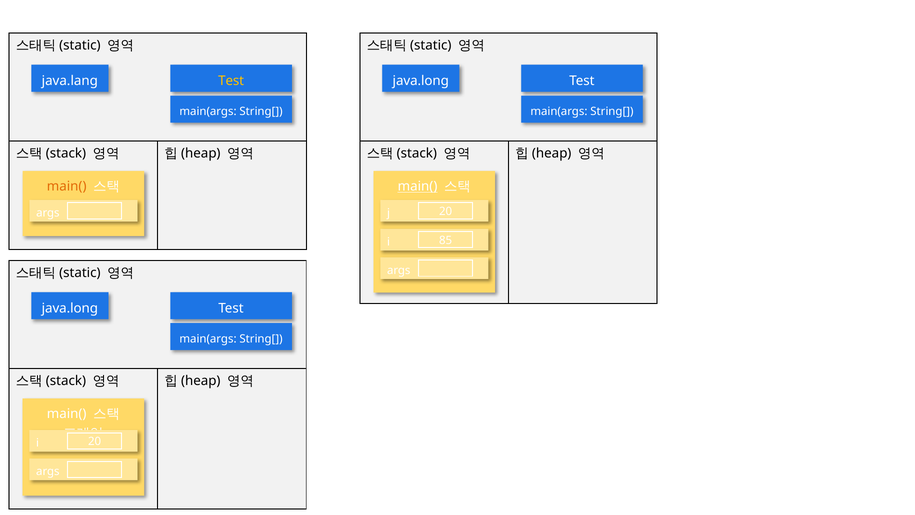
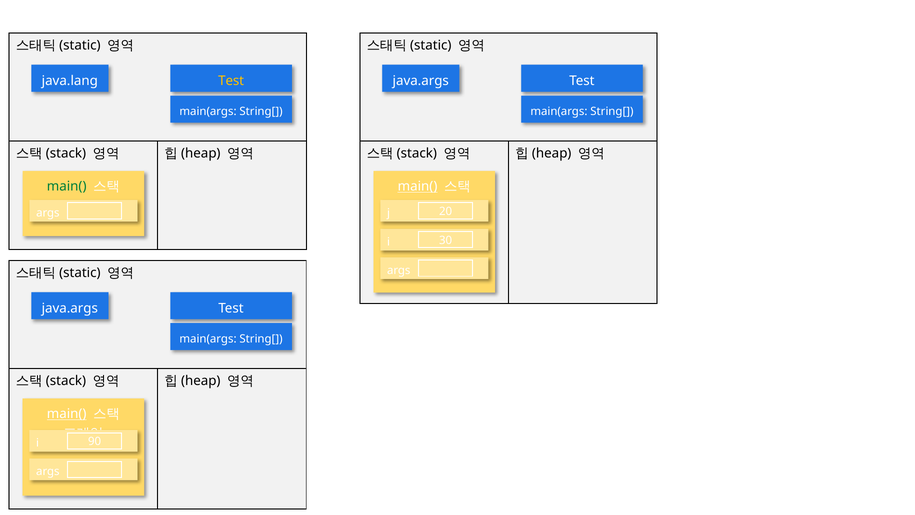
java.long at (421, 81): java.long -> java.args
main( at (67, 186) colour: orange -> green
85: 85 -> 30
java.long at (70, 308): java.long -> java.args
main( at (67, 414) underline: none -> present
i 20: 20 -> 90
